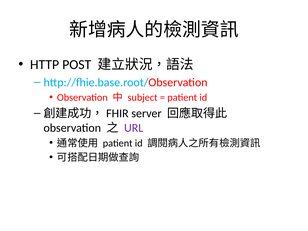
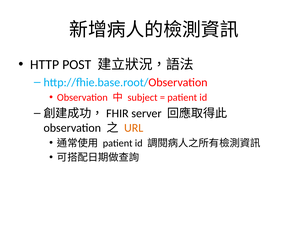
URL colour: purple -> orange
